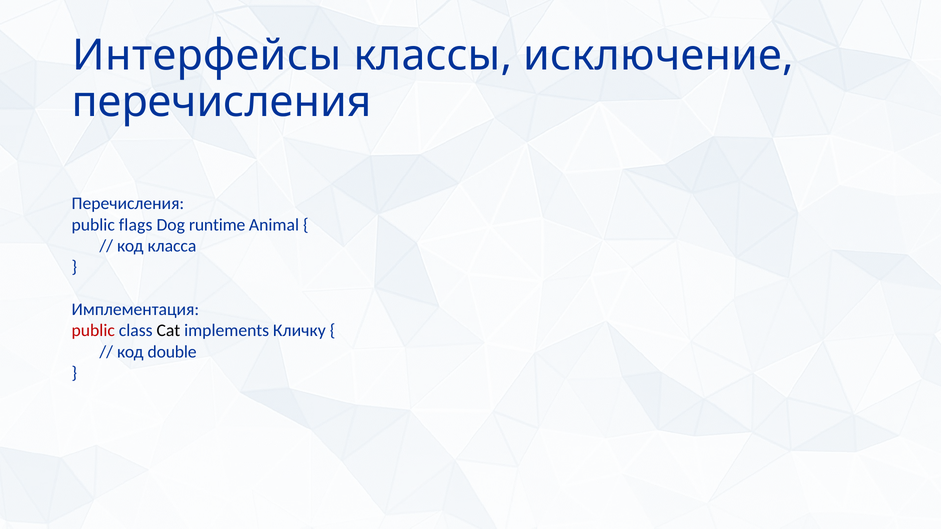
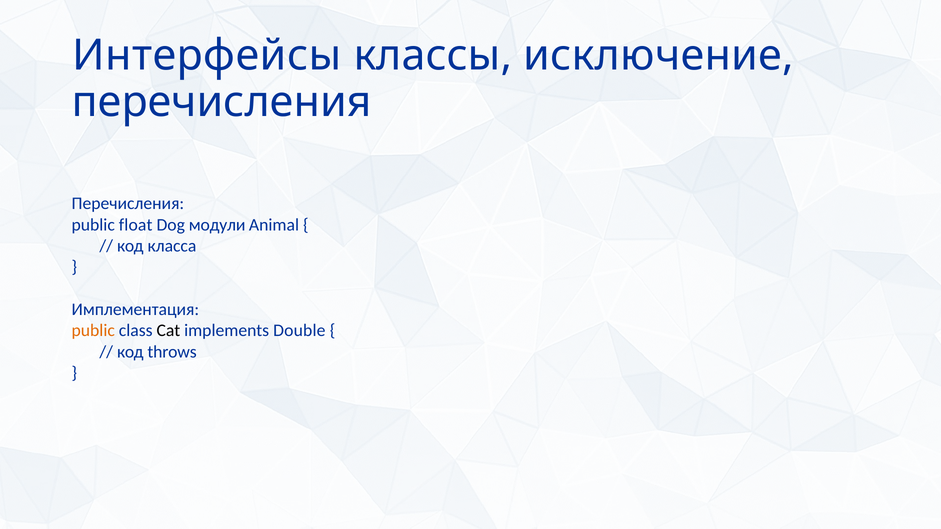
flags: flags -> float
runtime: runtime -> модули
public at (93, 331) colour: red -> orange
Кличку: Кличку -> Double
double: double -> throws
